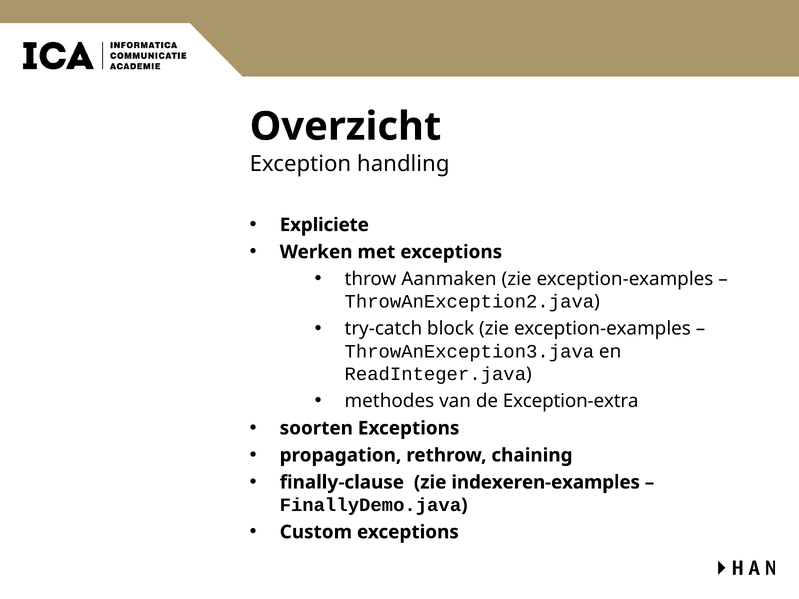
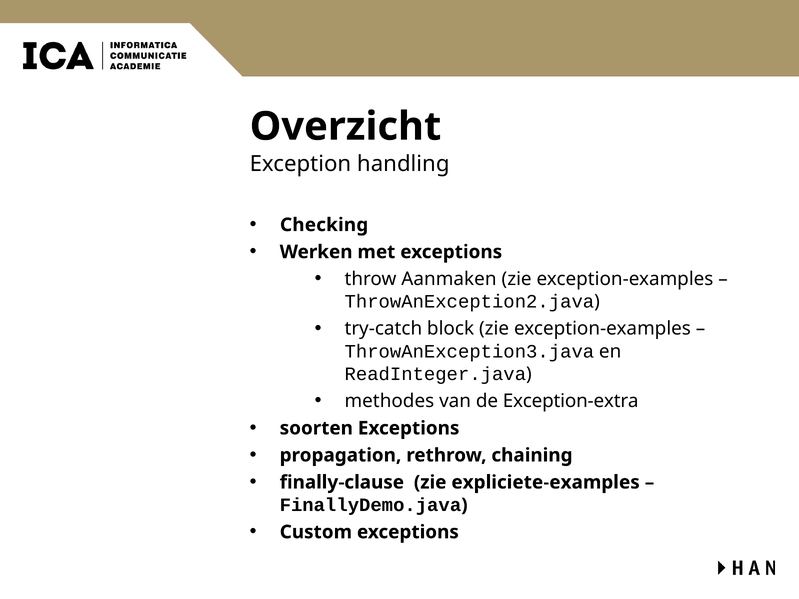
Expliciete: Expliciete -> Checking
indexeren-examples: indexeren-examples -> expliciete-examples
